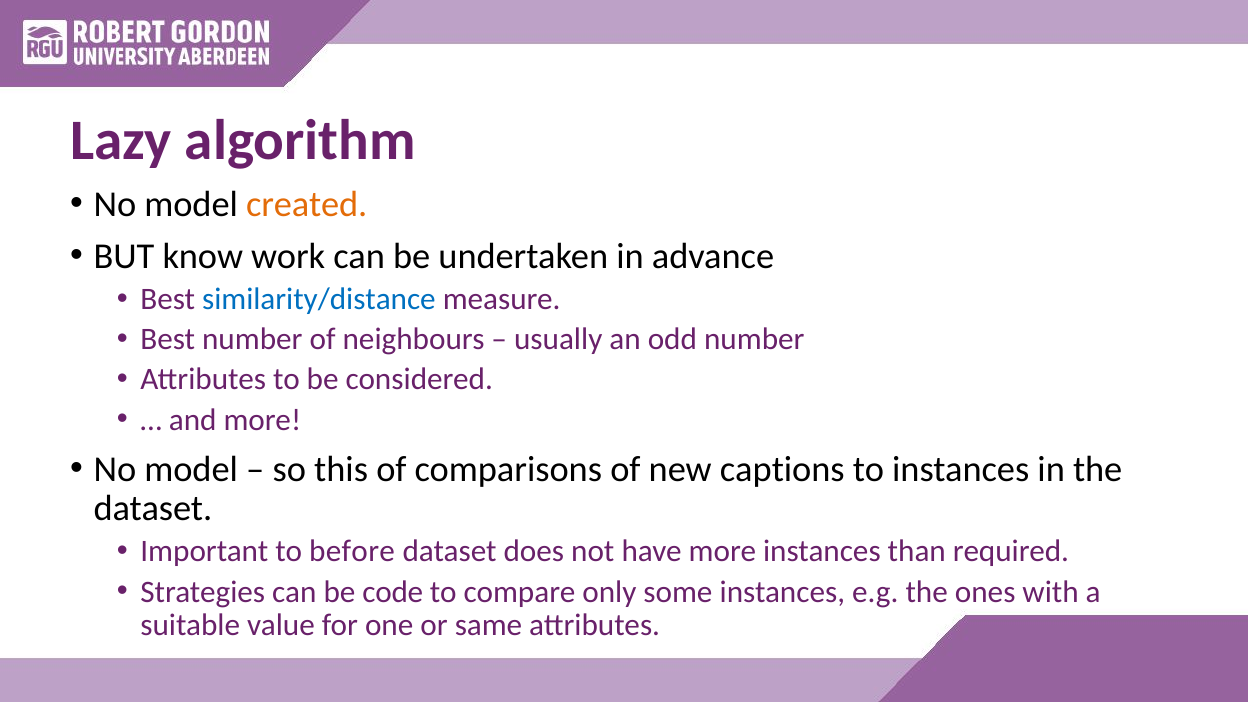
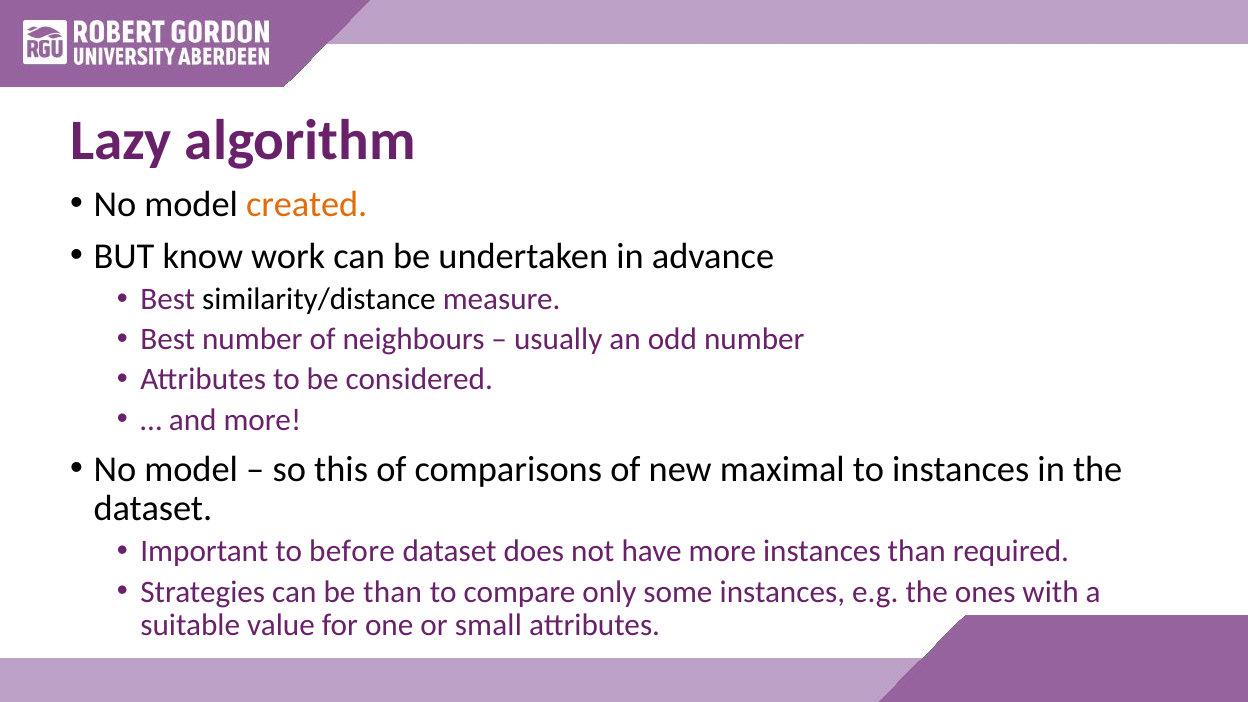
similarity/distance colour: blue -> black
captions: captions -> maximal
be code: code -> than
same: same -> small
